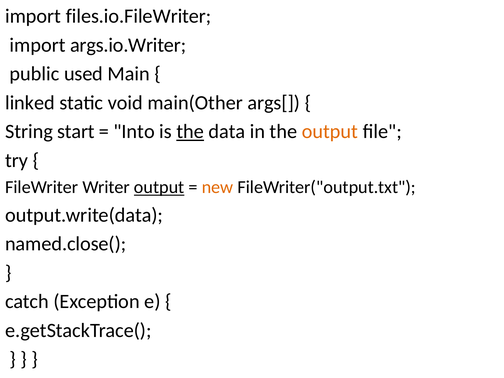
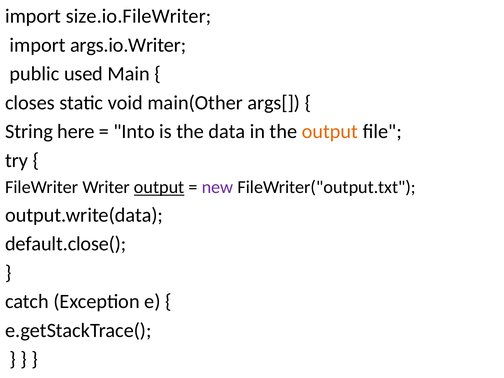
files.io.FileWriter: files.io.FileWriter -> size.io.FileWriter
linked: linked -> closes
start: start -> here
the at (190, 132) underline: present -> none
new colour: orange -> purple
named.close(: named.close( -> default.close(
